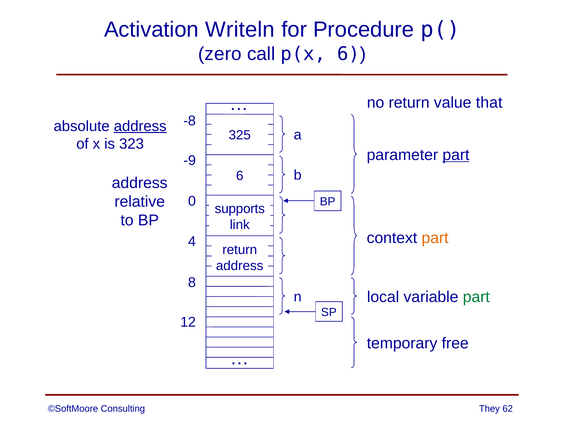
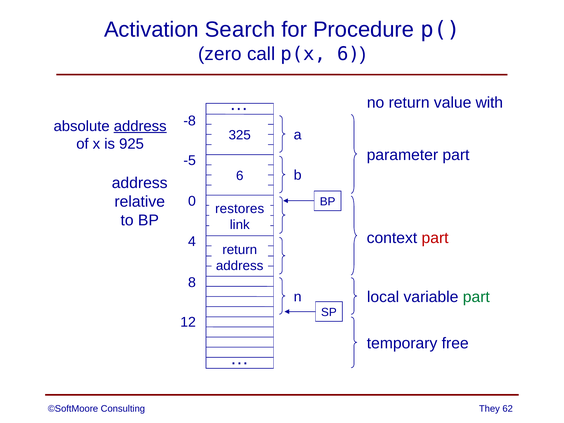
Writeln: Writeln -> Search
that: that -> with
323: 323 -> 925
part at (456, 155) underline: present -> none
-9: -9 -> -5
supports: supports -> restores
part at (435, 238) colour: orange -> red
